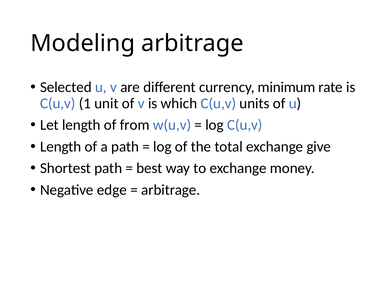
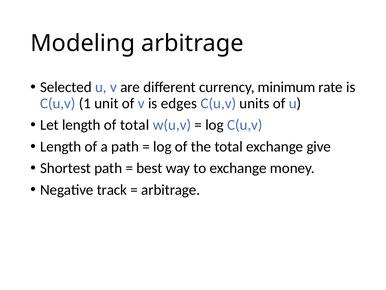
which: which -> edges
of from: from -> total
edge: edge -> track
